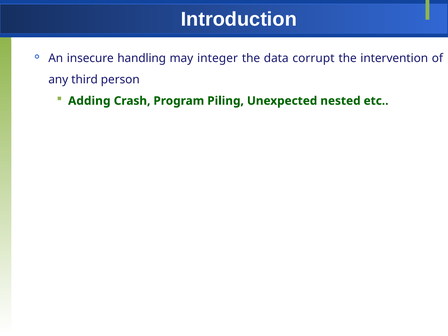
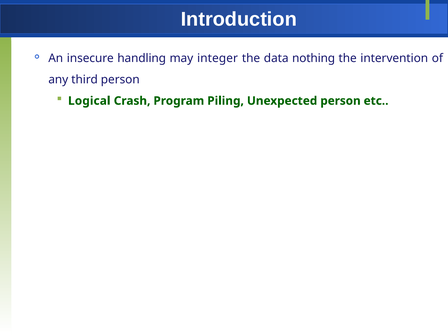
corrupt: corrupt -> nothing
Adding: Adding -> Logical
Unexpected nested: nested -> person
